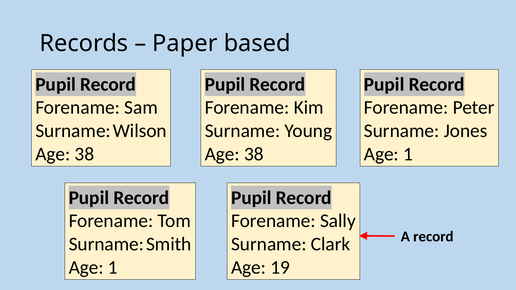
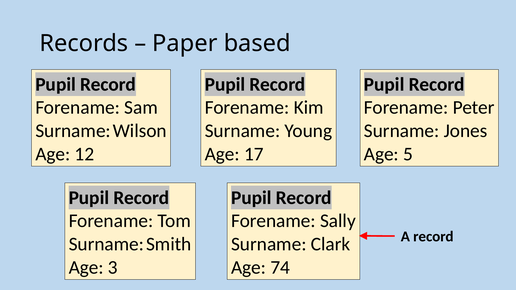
38 at (84, 154): 38 -> 12
38 at (254, 154): 38 -> 17
1 at (408, 154): 1 -> 5
1 at (113, 268): 1 -> 3
19: 19 -> 74
